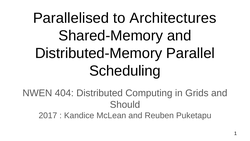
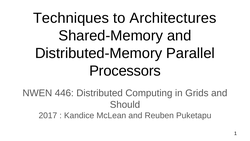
Parallelised: Parallelised -> Techniques
Scheduling: Scheduling -> Processors
404: 404 -> 446
